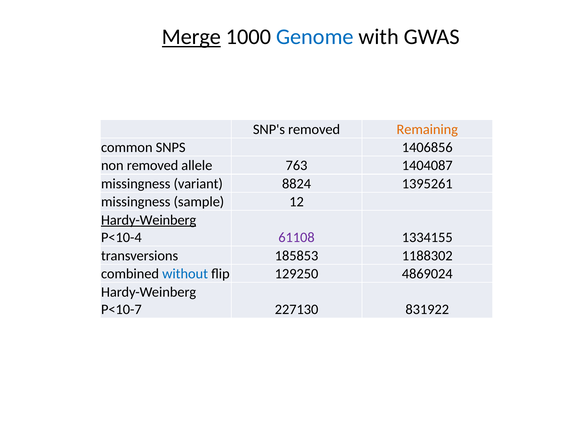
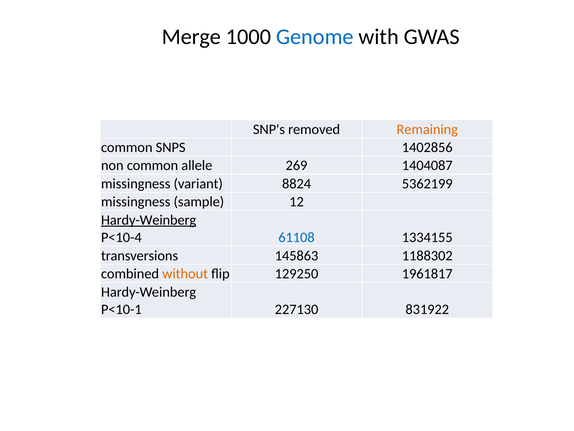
Merge underline: present -> none
1406856: 1406856 -> 1402856
non removed: removed -> common
763: 763 -> 269
1395261: 1395261 -> 5362199
61108 colour: purple -> blue
185853: 185853 -> 145863
without colour: blue -> orange
4869024: 4869024 -> 1961817
P<10-7: P<10-7 -> P<10-1
